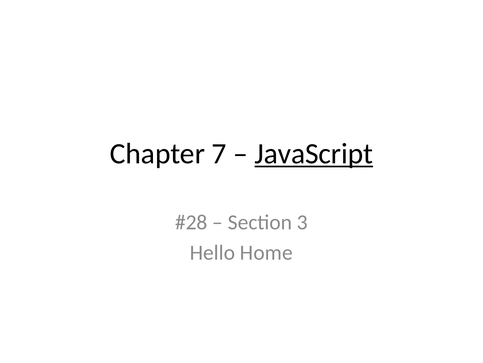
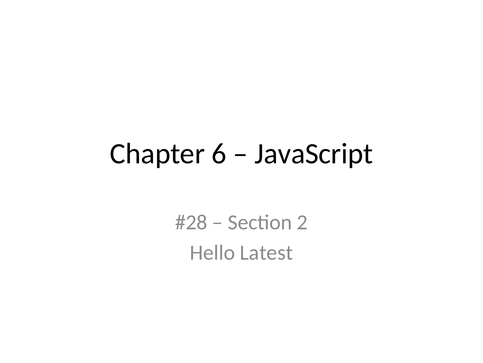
7: 7 -> 6
JavaScript underline: present -> none
3: 3 -> 2
Home: Home -> Latest
